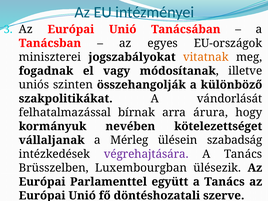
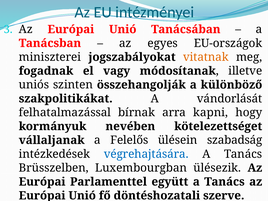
árura: árura -> kapni
Mérleg: Mérleg -> Felelős
végrehajtására colour: purple -> blue
